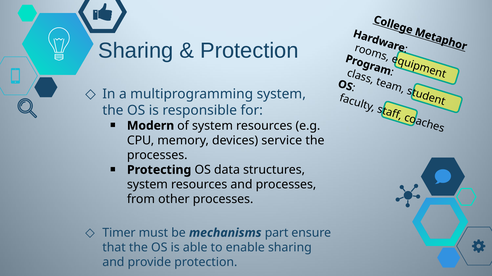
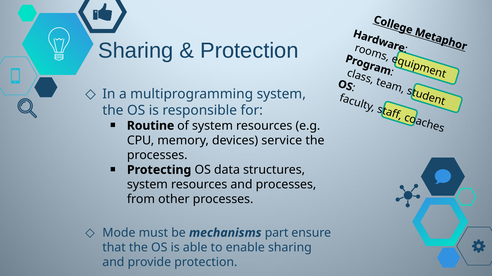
Modern: Modern -> Routine
Timer: Timer -> Mode
